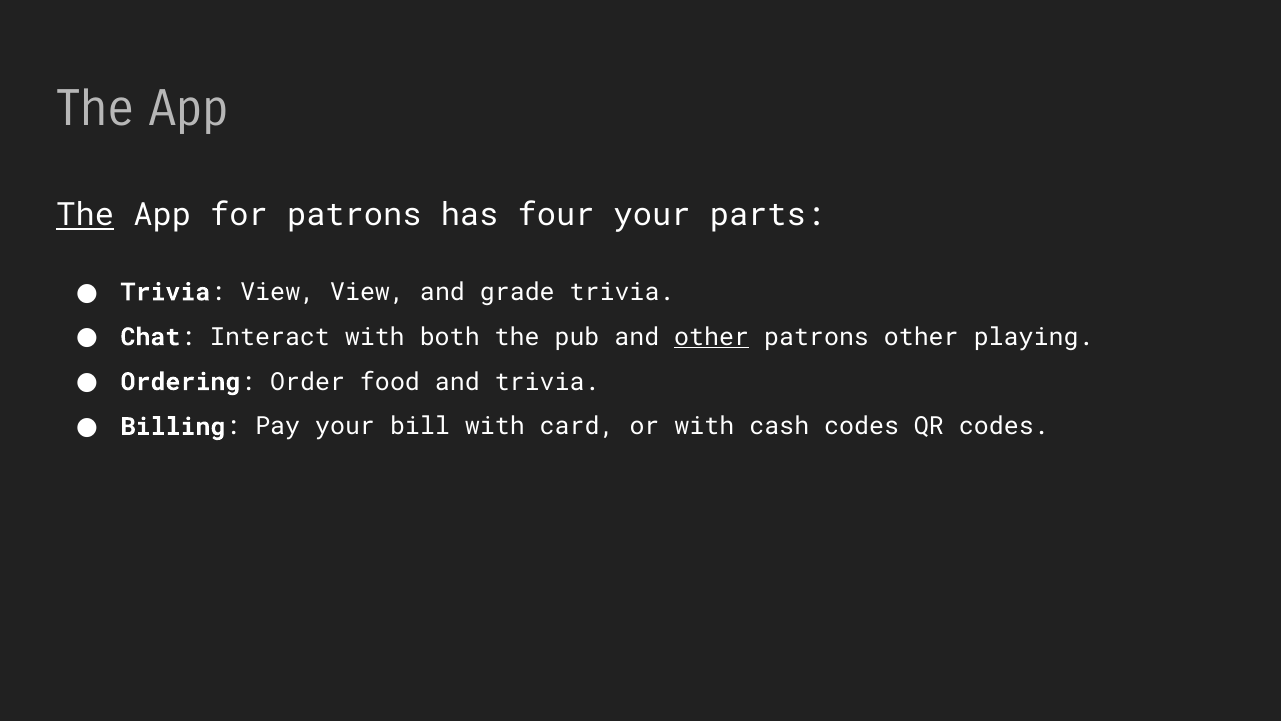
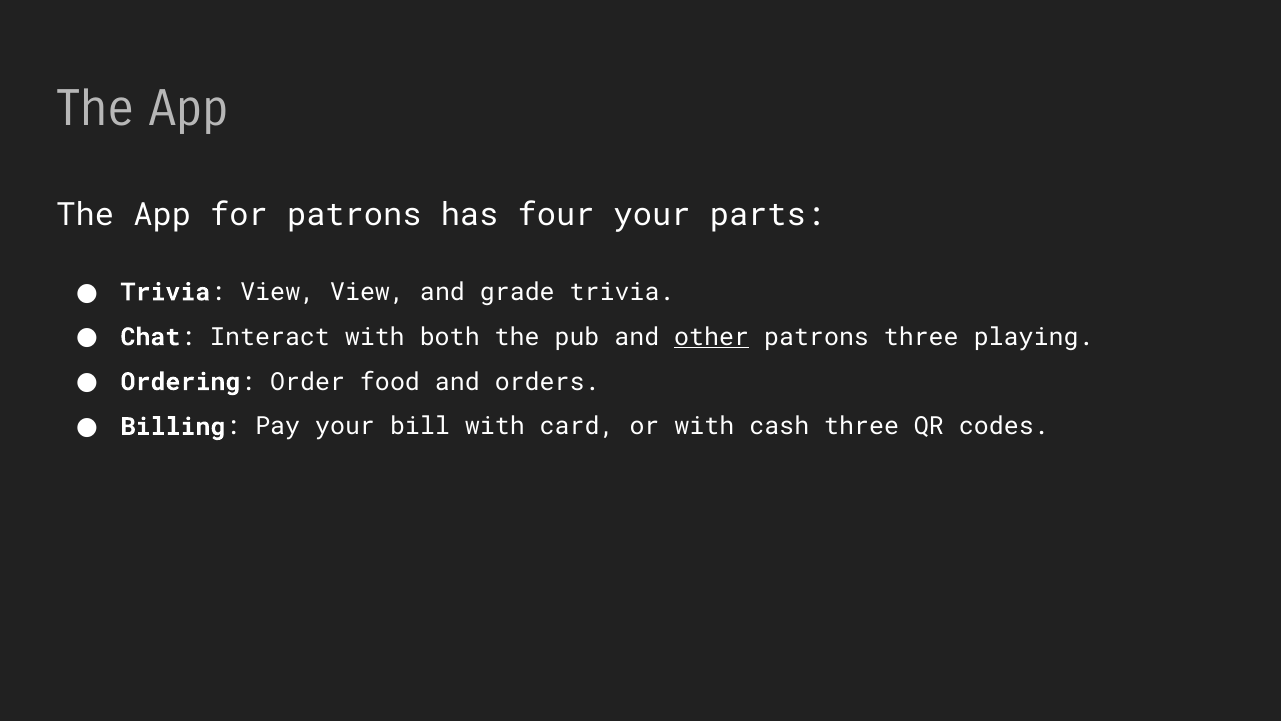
The at (85, 215) underline: present -> none
patrons other: other -> three
and trivia: trivia -> orders
cash codes: codes -> three
